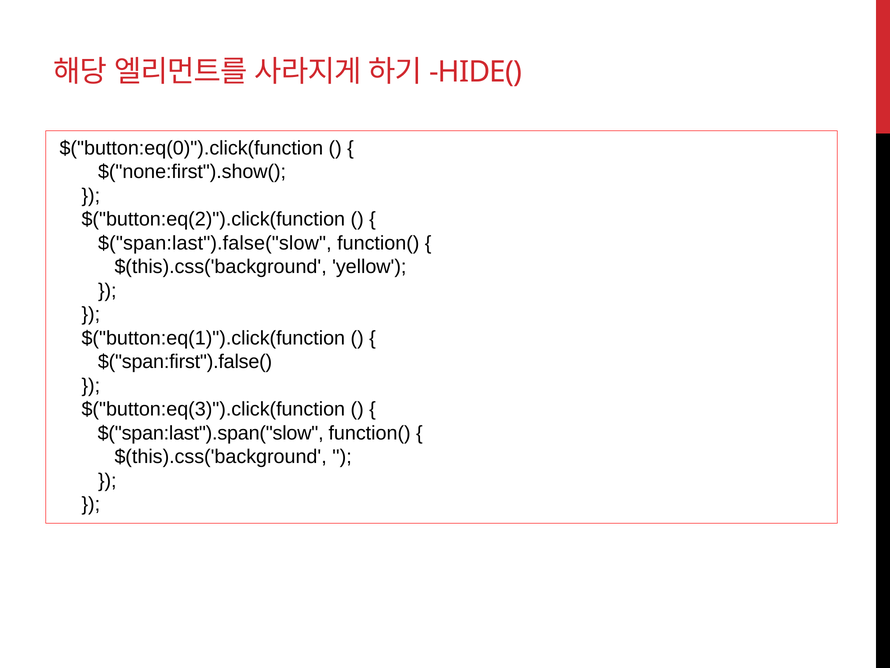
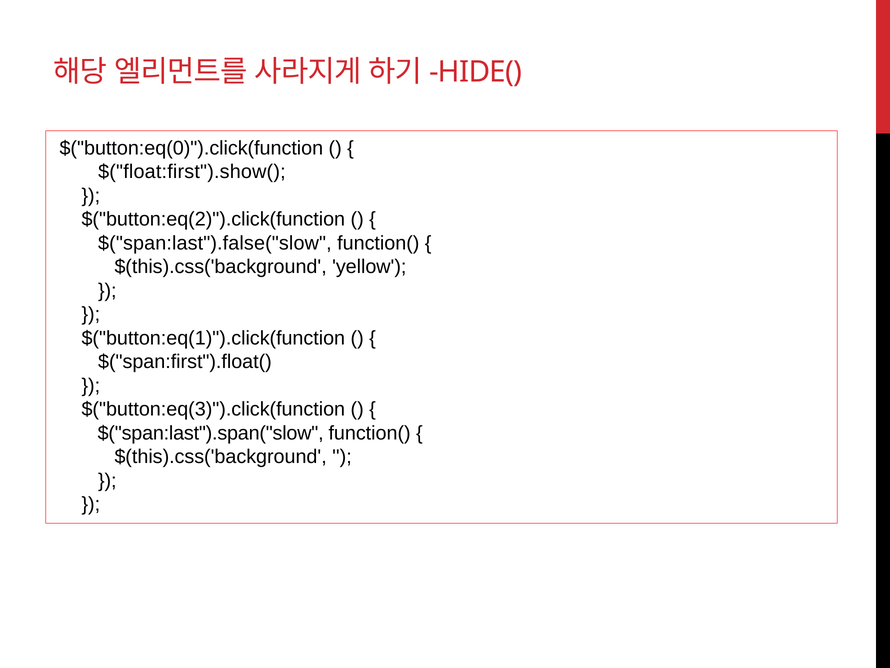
$("none:first").show(: $("none:first").show( -> $("float:first").show(
$("span:first").false(: $("span:first").false( -> $("span:first").float(
